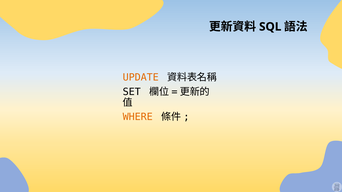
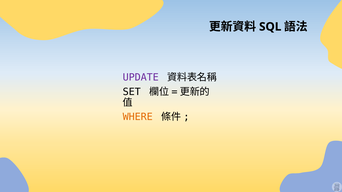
UPDATE colour: orange -> purple
